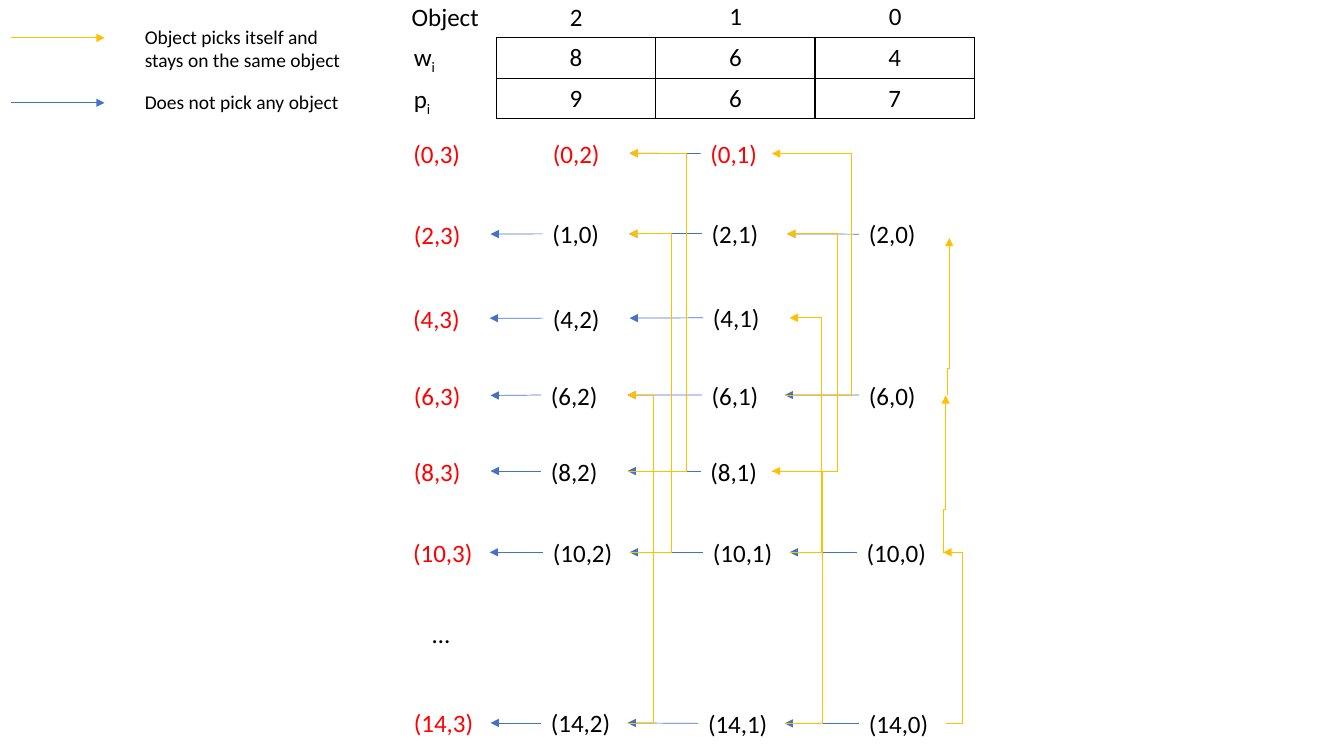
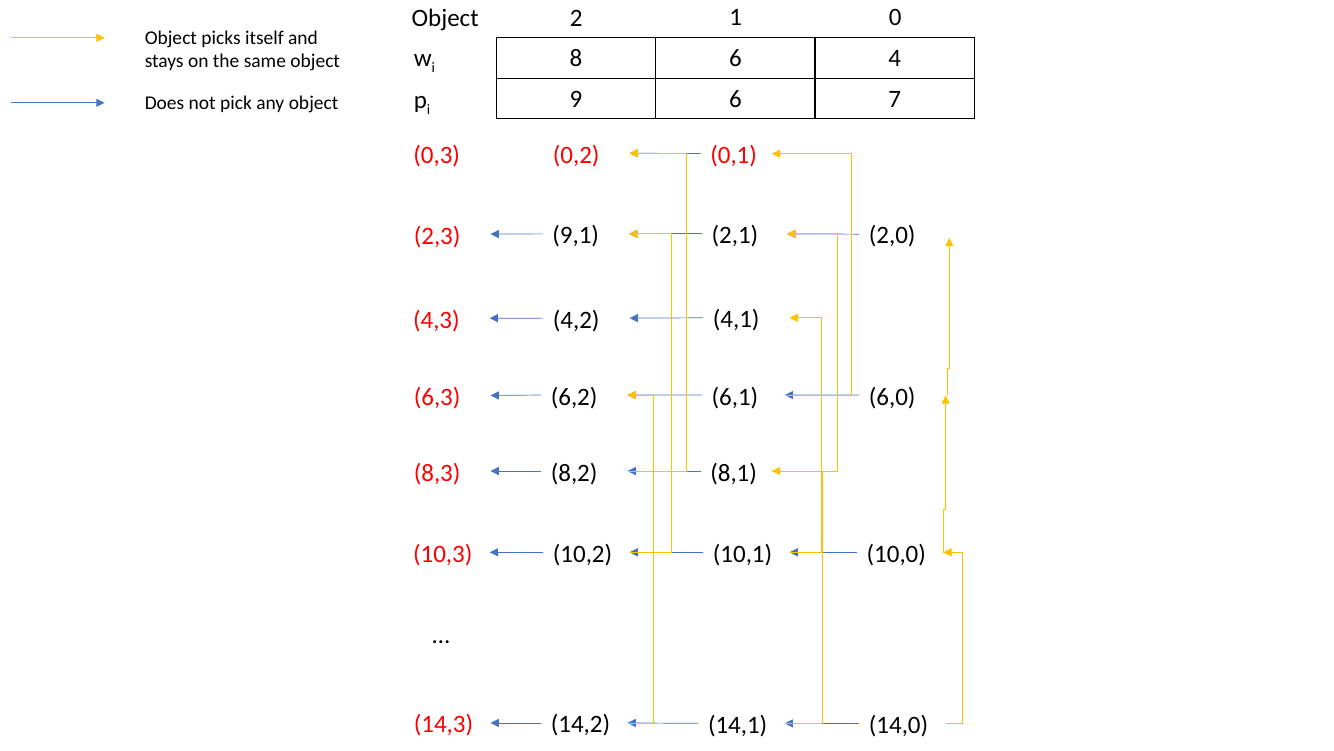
1,0: 1,0 -> 9,1
